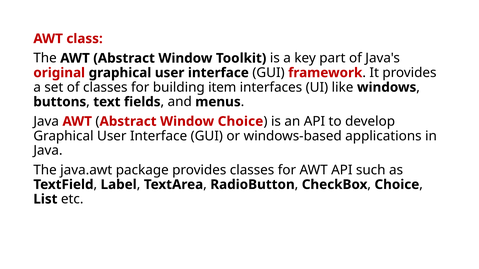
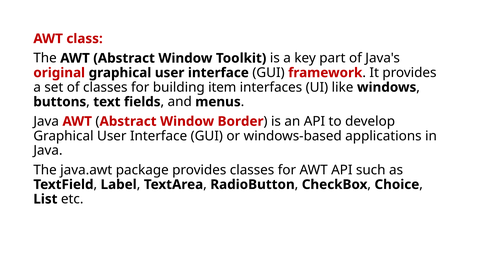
Window Choice: Choice -> Border
